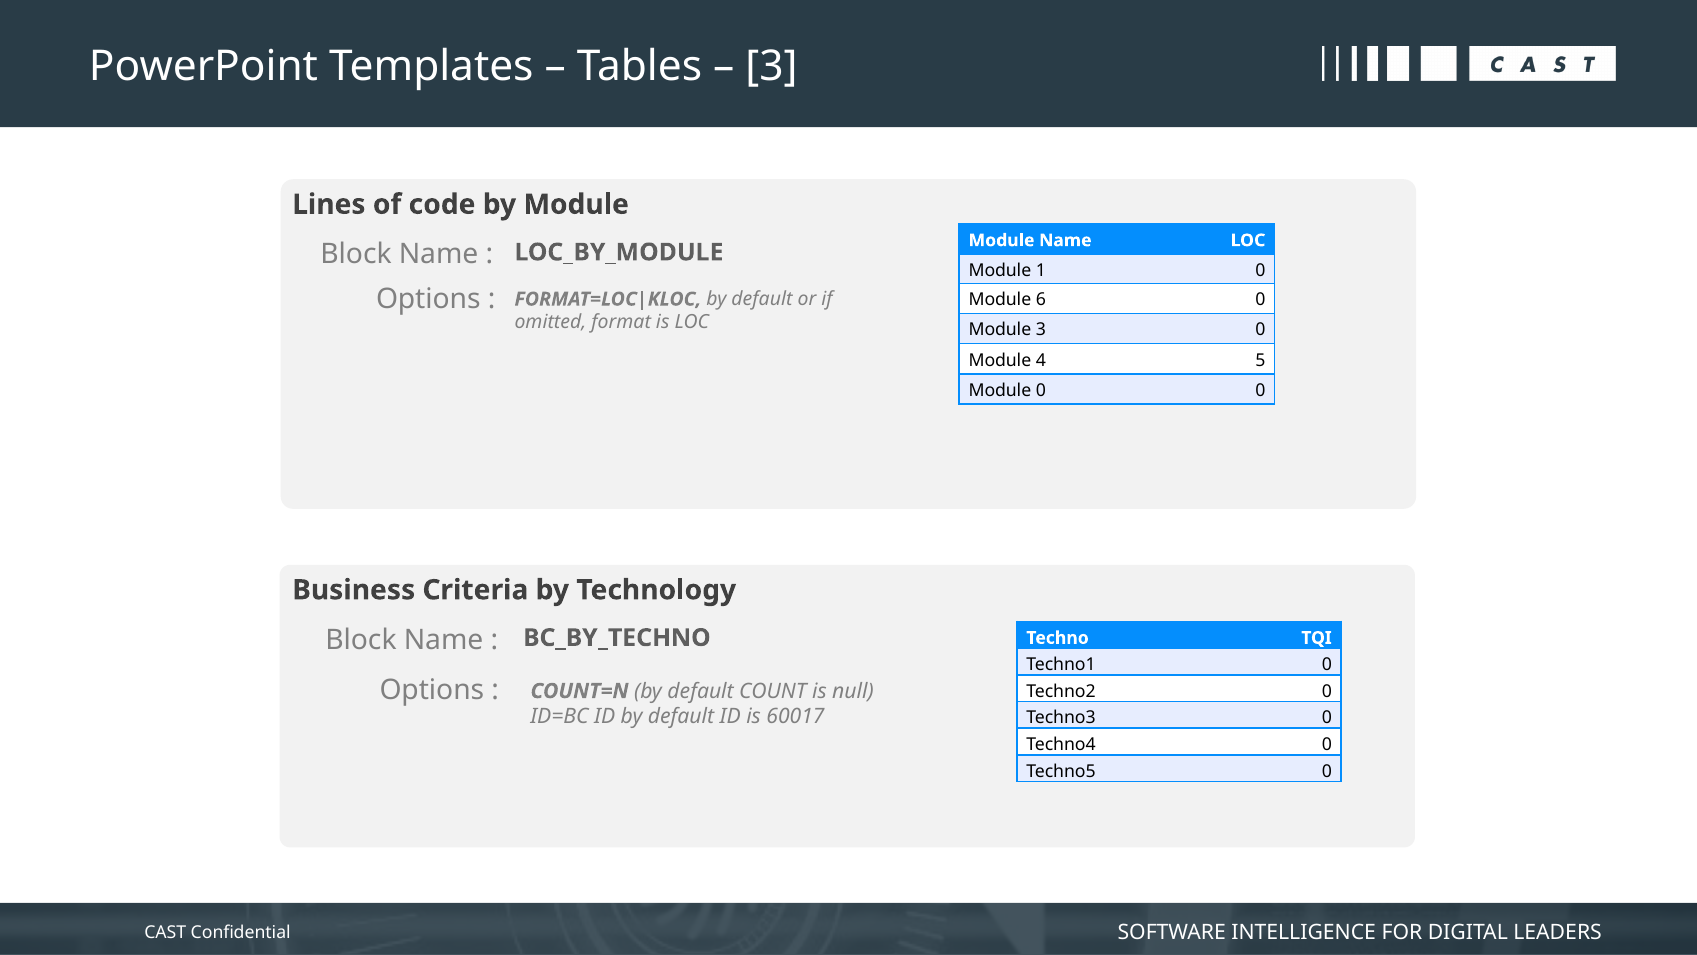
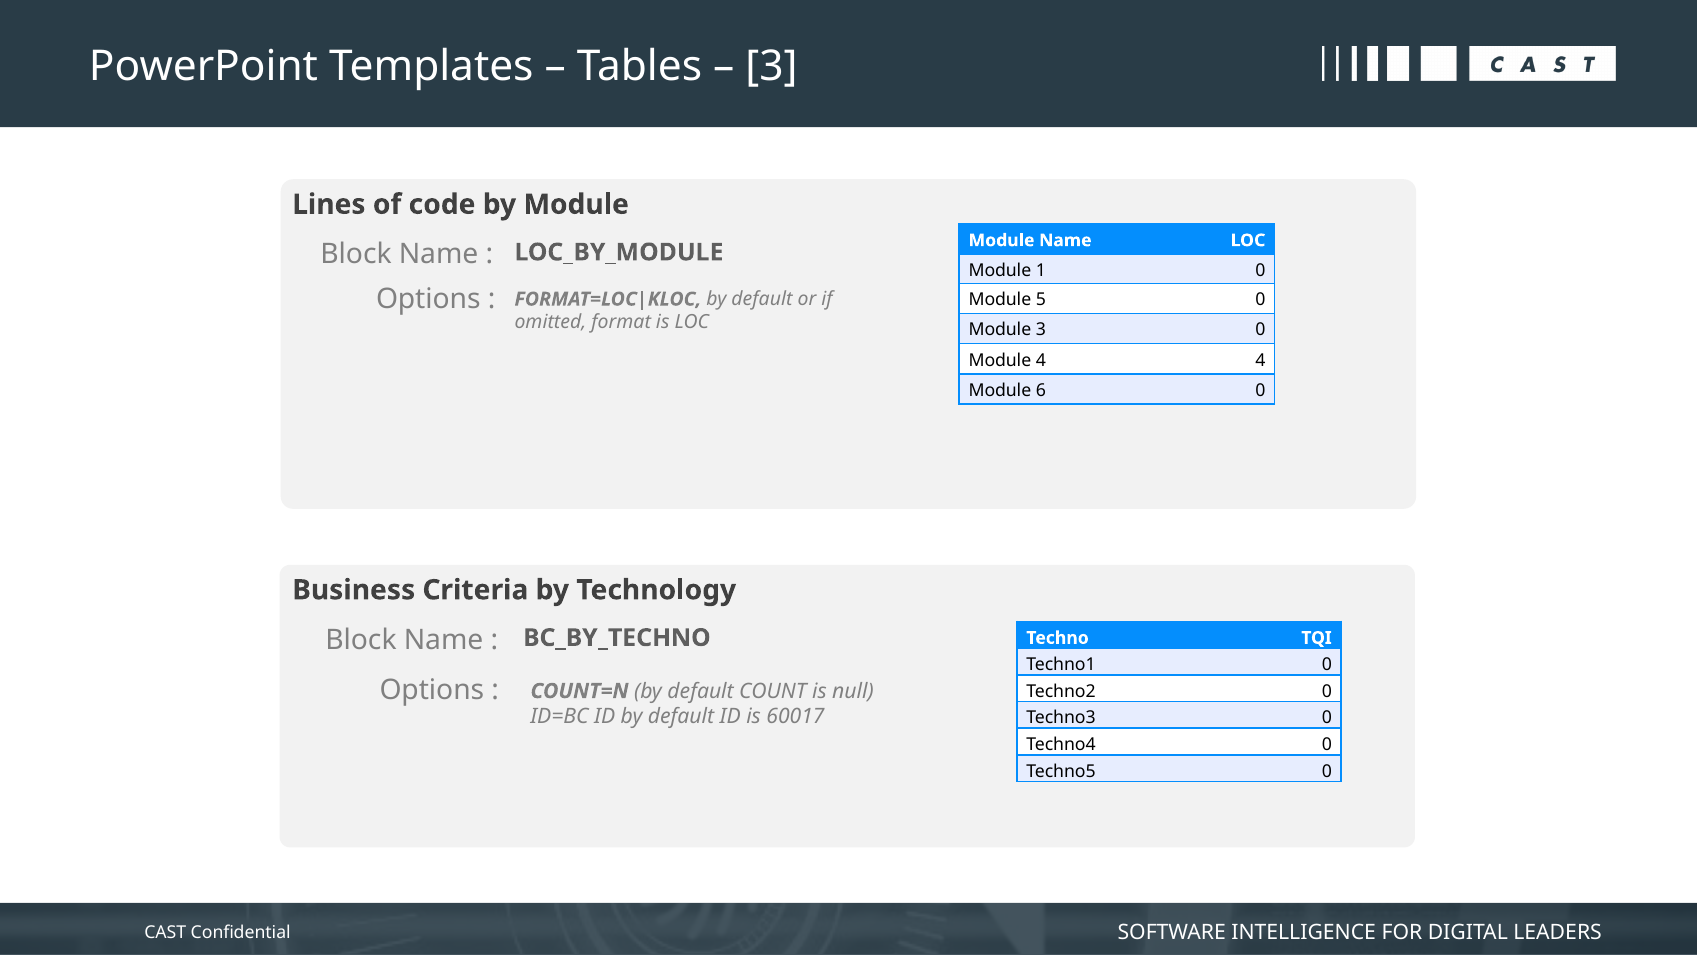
6: 6 -> 5
4 5: 5 -> 4
Module 0: 0 -> 6
